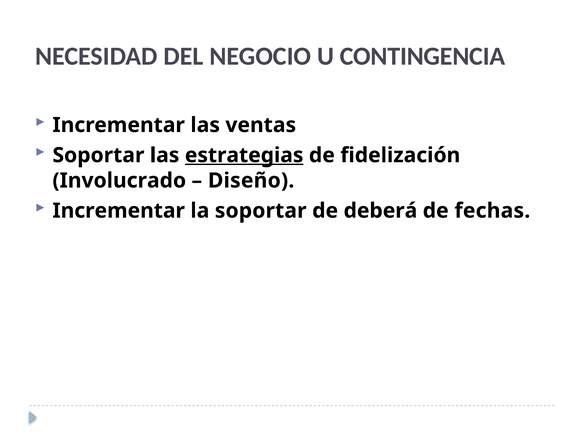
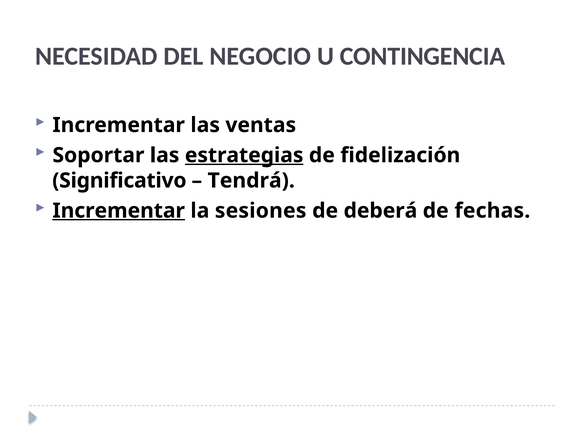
Involucrado: Involucrado -> Significativo
Diseño: Diseño -> Tendrá
Incrementar at (119, 211) underline: none -> present
la soportar: soportar -> sesiones
